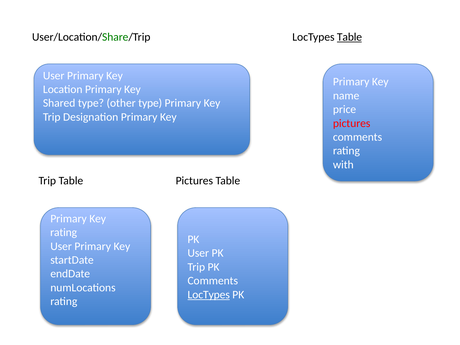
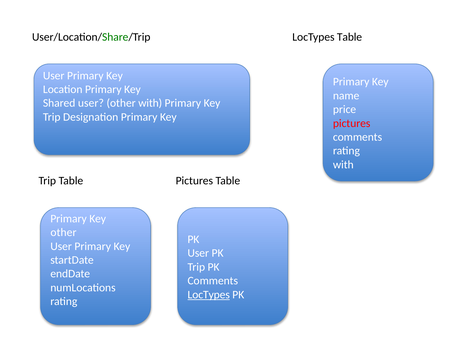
Table at (349, 37) underline: present -> none
Shared type: type -> user
other type: type -> with
rating at (64, 232): rating -> other
